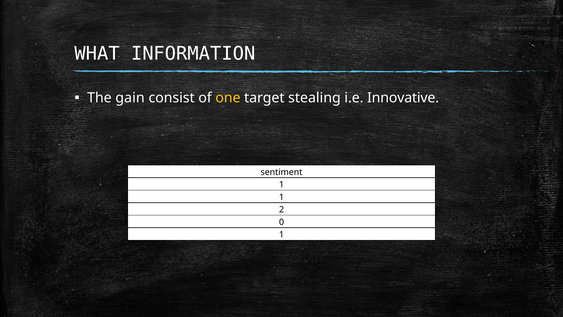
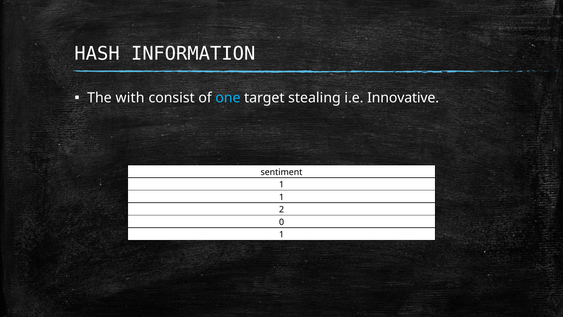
WHAT: WHAT -> HASH
gain: gain -> with
one colour: yellow -> light blue
